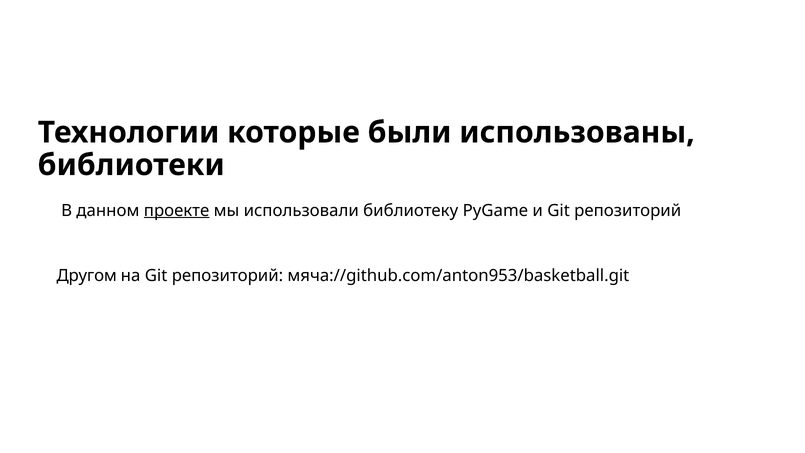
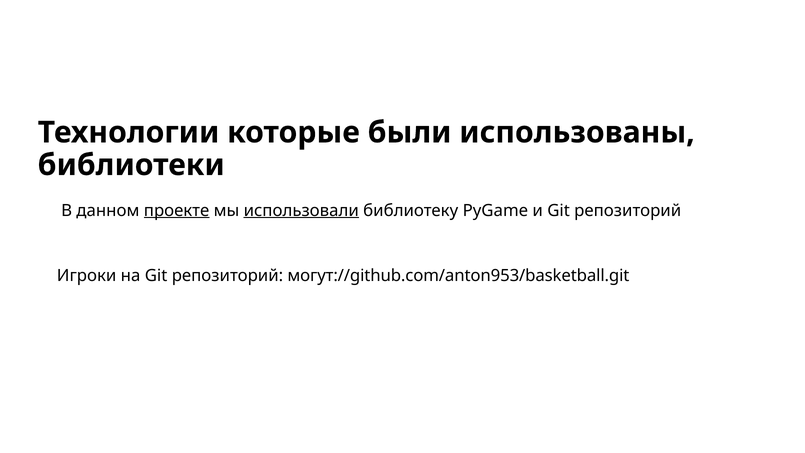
использовали underline: none -> present
Другом: Другом -> Игроки
мяча://github.com/anton953/basketball.git: мяча://github.com/anton953/basketball.git -> могут://github.com/anton953/basketball.git
